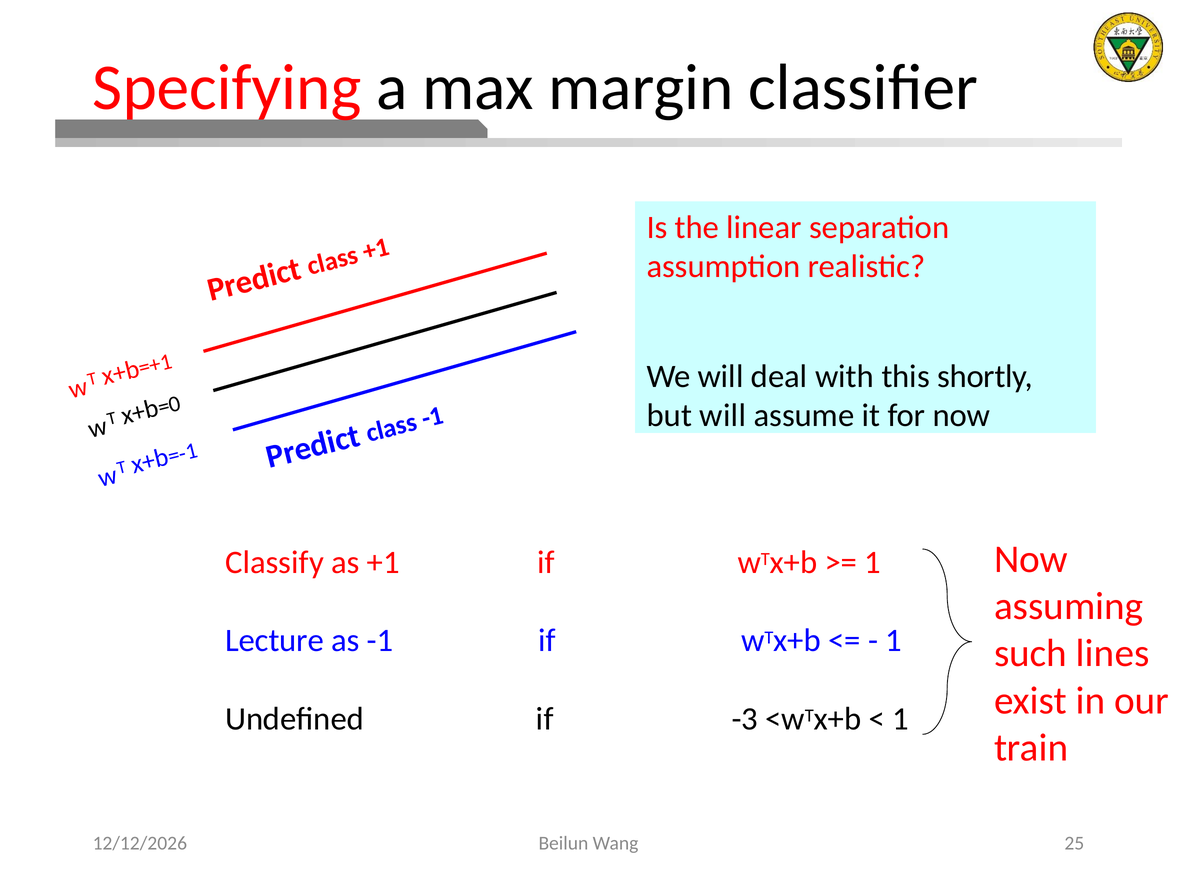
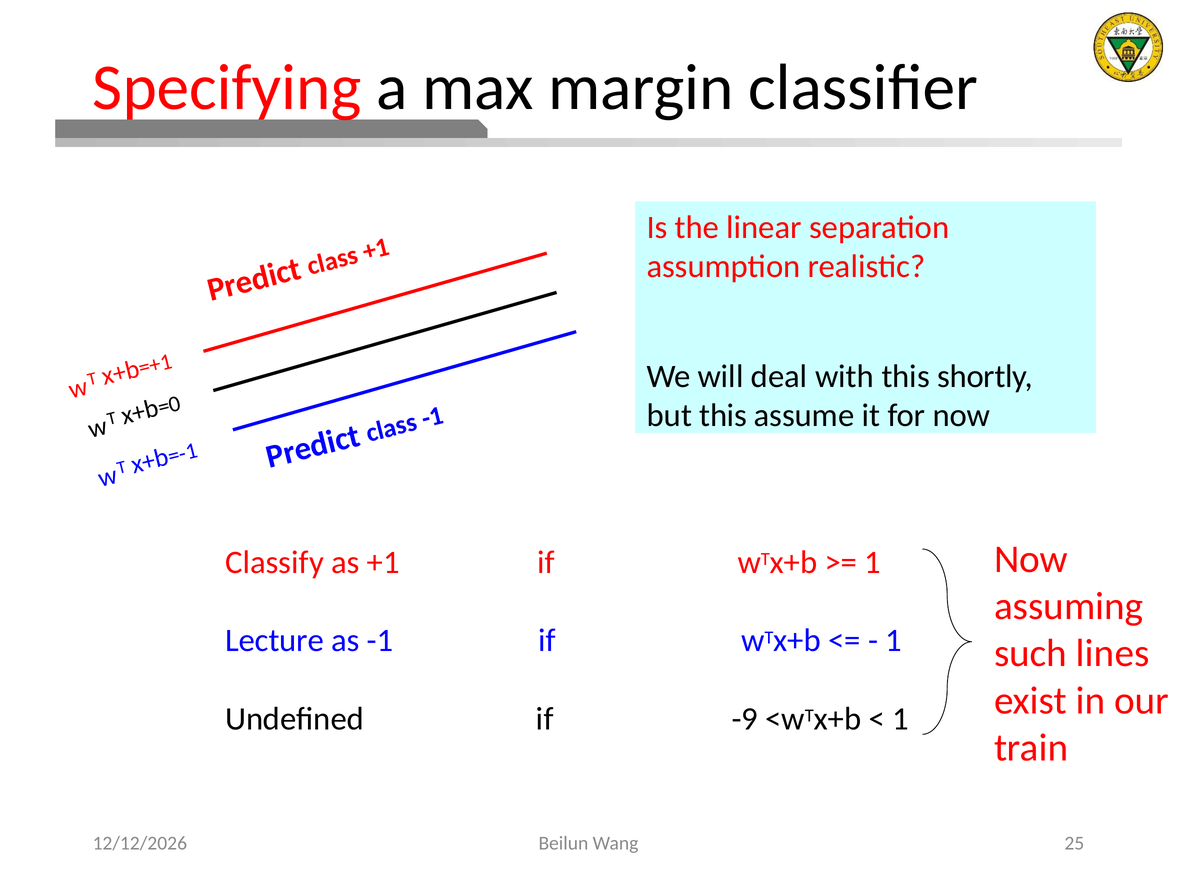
but will: will -> this
-3: -3 -> -9
